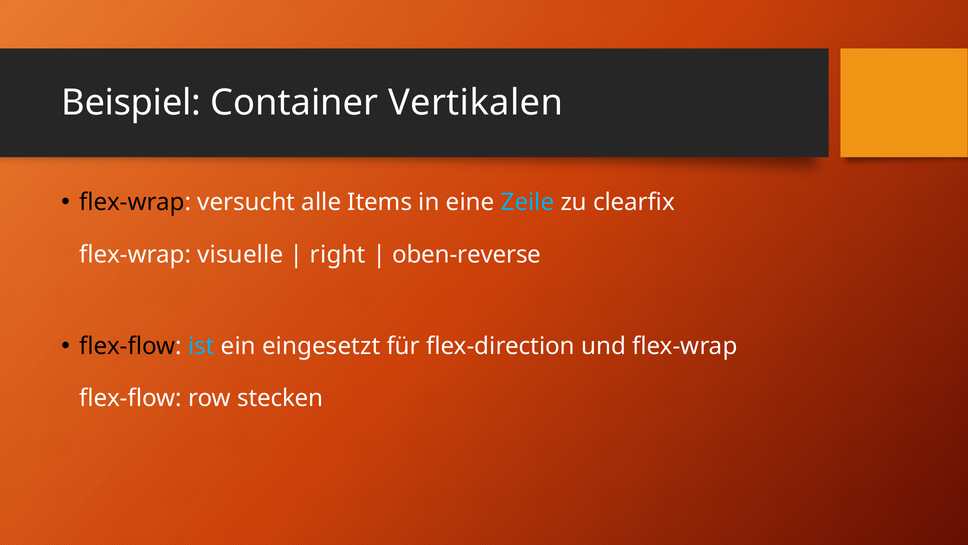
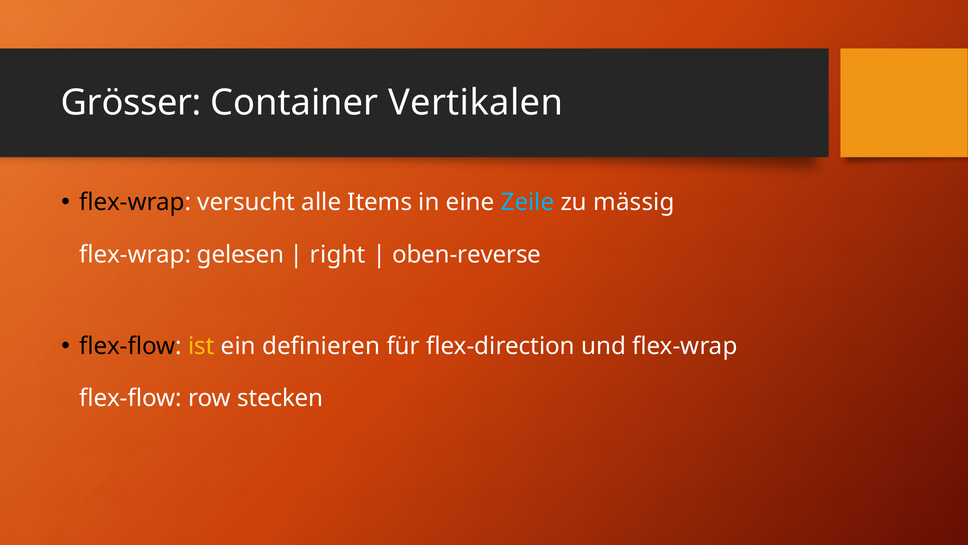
Beispiel: Beispiel -> Grösser
clearfix: clearfix -> mässig
visuelle: visuelle -> gelesen
ist colour: light blue -> yellow
eingesetzt: eingesetzt -> definieren
